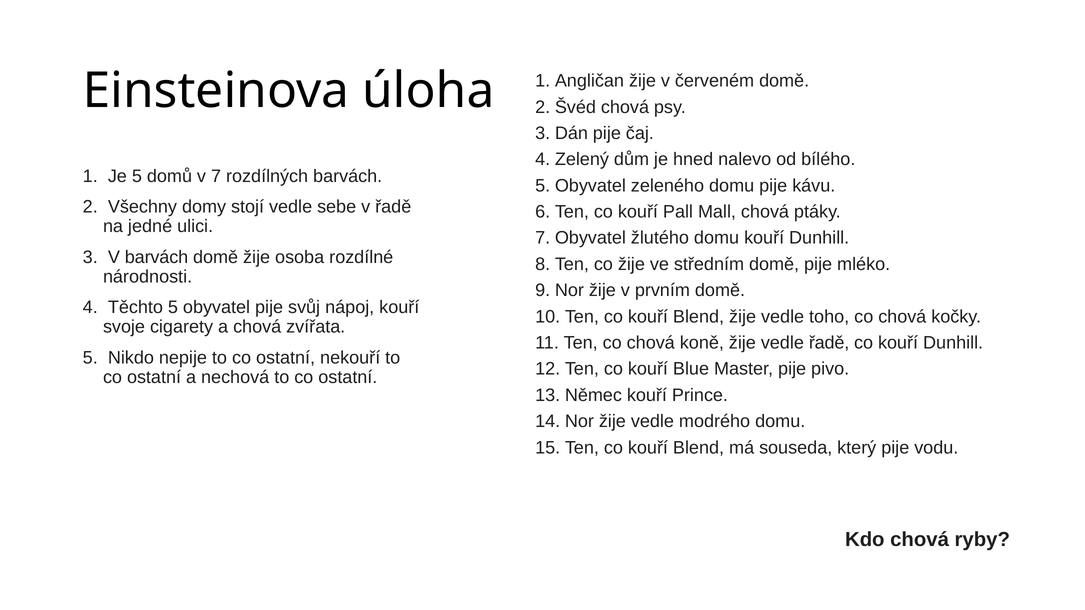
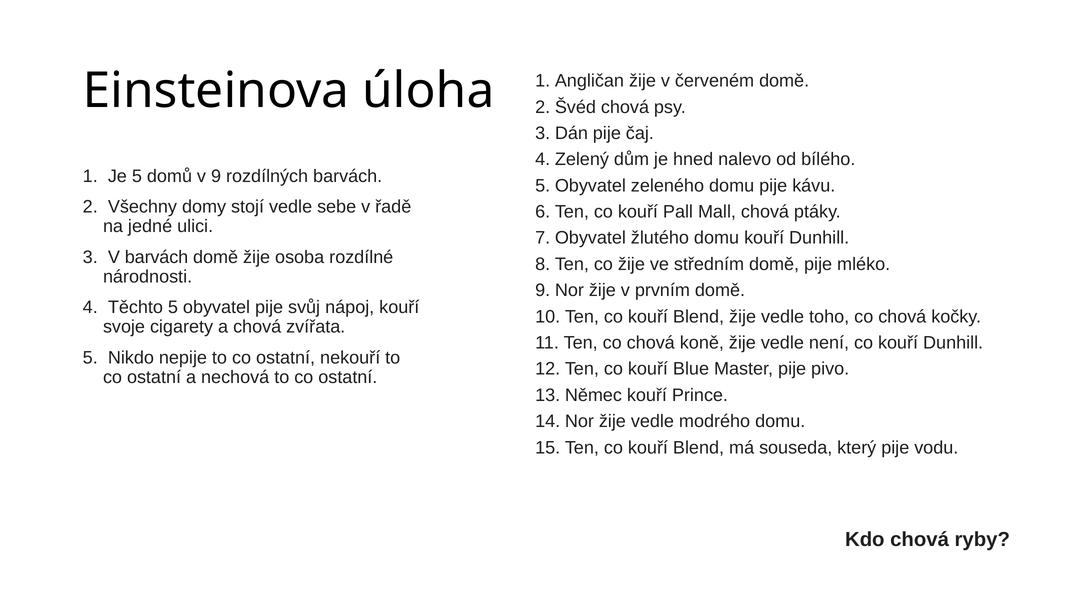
v 7: 7 -> 9
vedle řadě: řadě -> není
